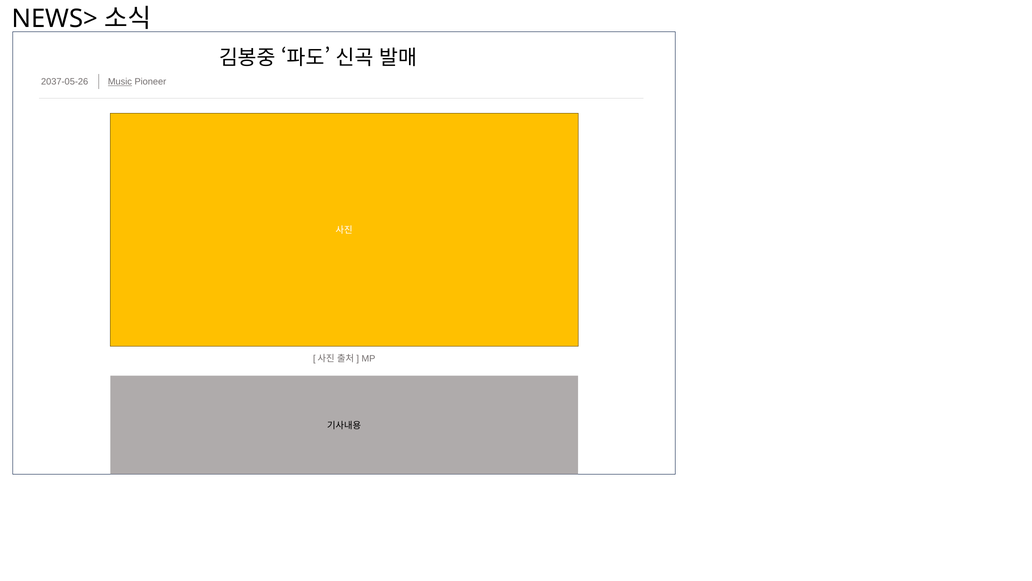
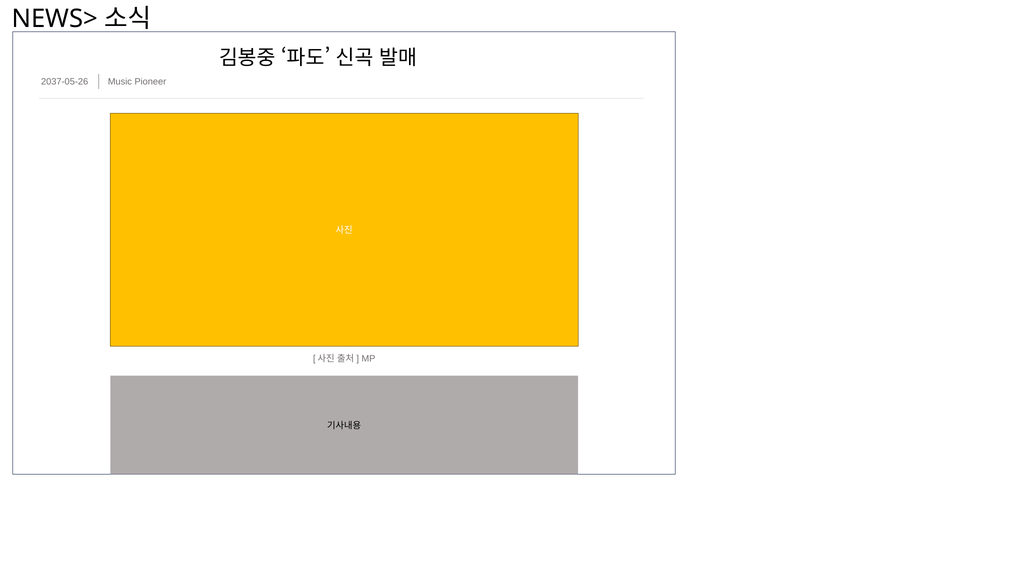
Music underline: present -> none
